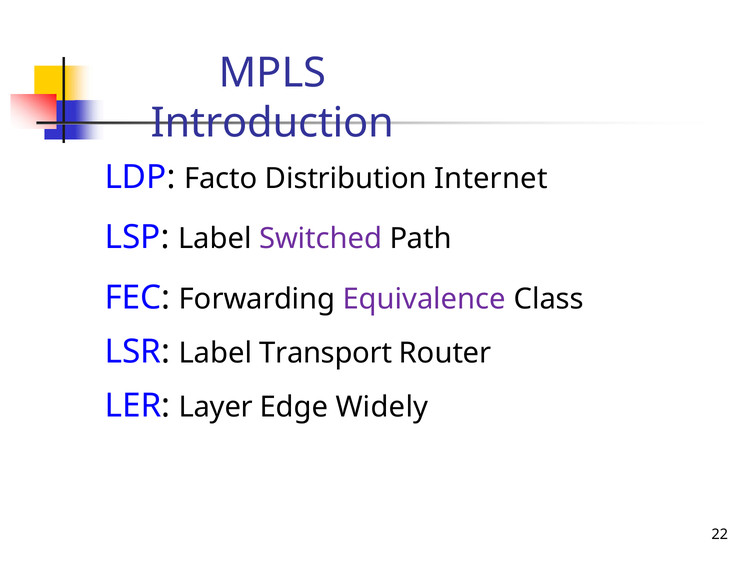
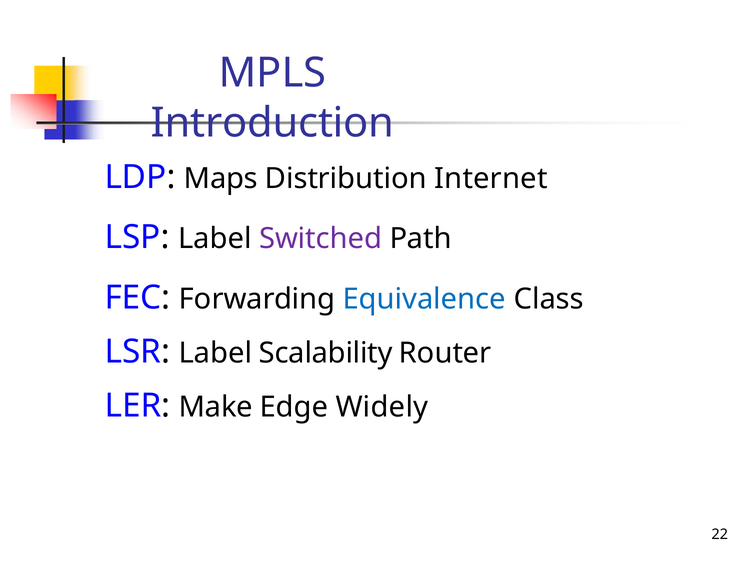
Facto: Facto -> Maps
Equivalence colour: purple -> blue
Transport: Transport -> Scalability
Layer: Layer -> Make
